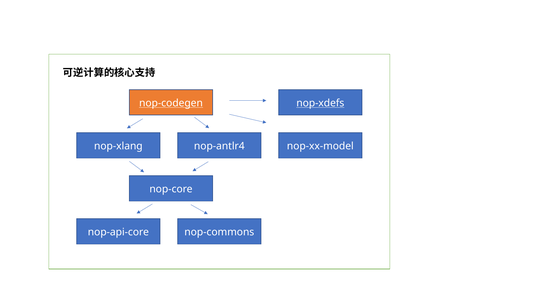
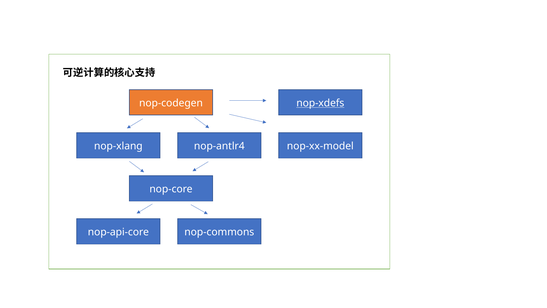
nop-codegen underline: present -> none
